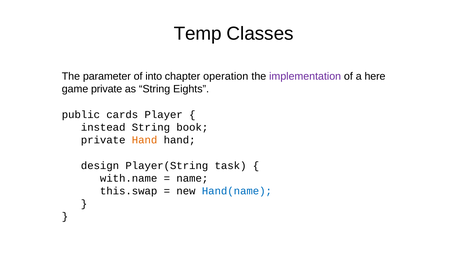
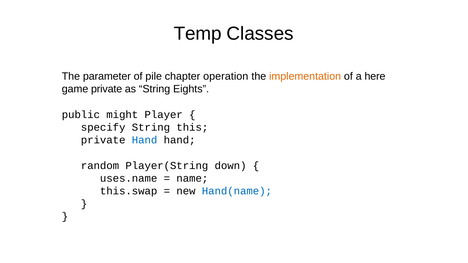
into: into -> pile
implementation colour: purple -> orange
cards: cards -> might
instead: instead -> specify
book: book -> this
Hand at (145, 140) colour: orange -> blue
design: design -> random
task: task -> down
with.name: with.name -> uses.name
